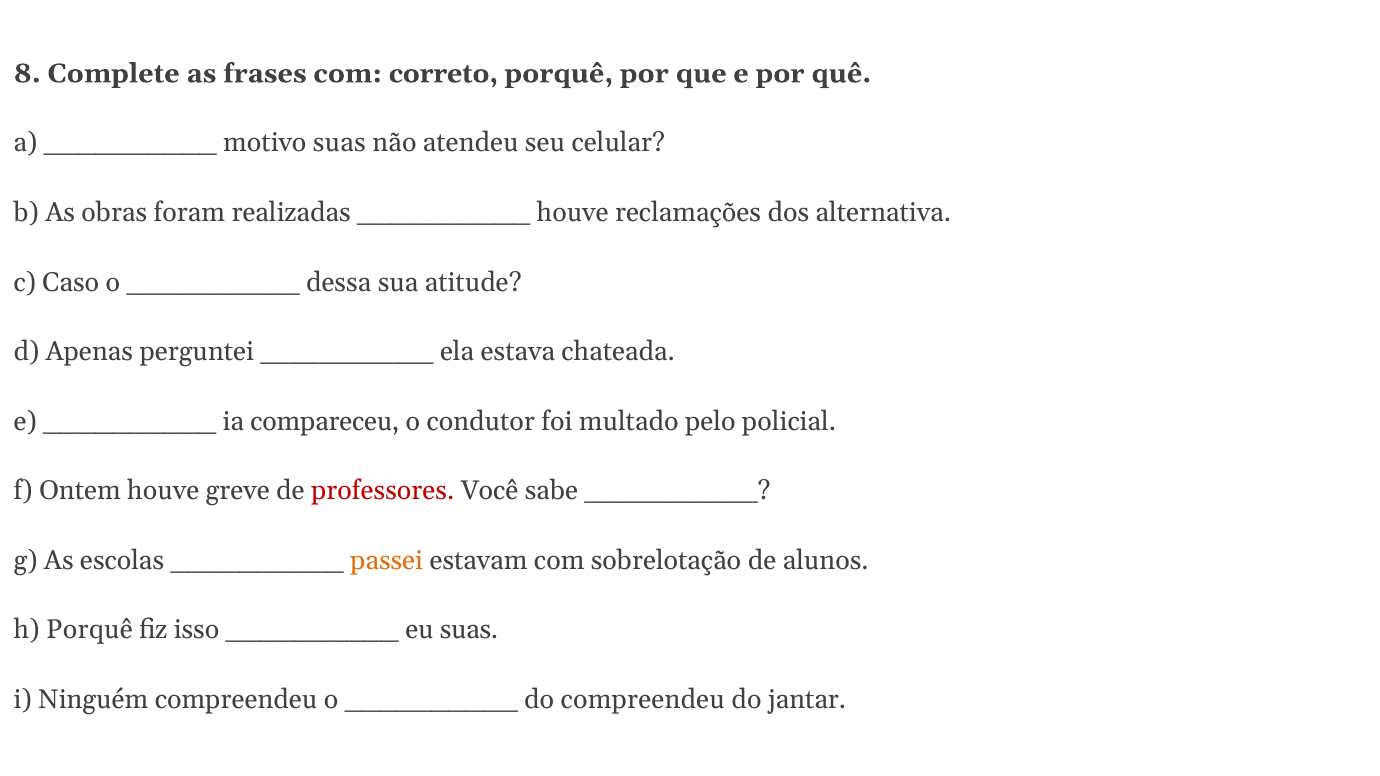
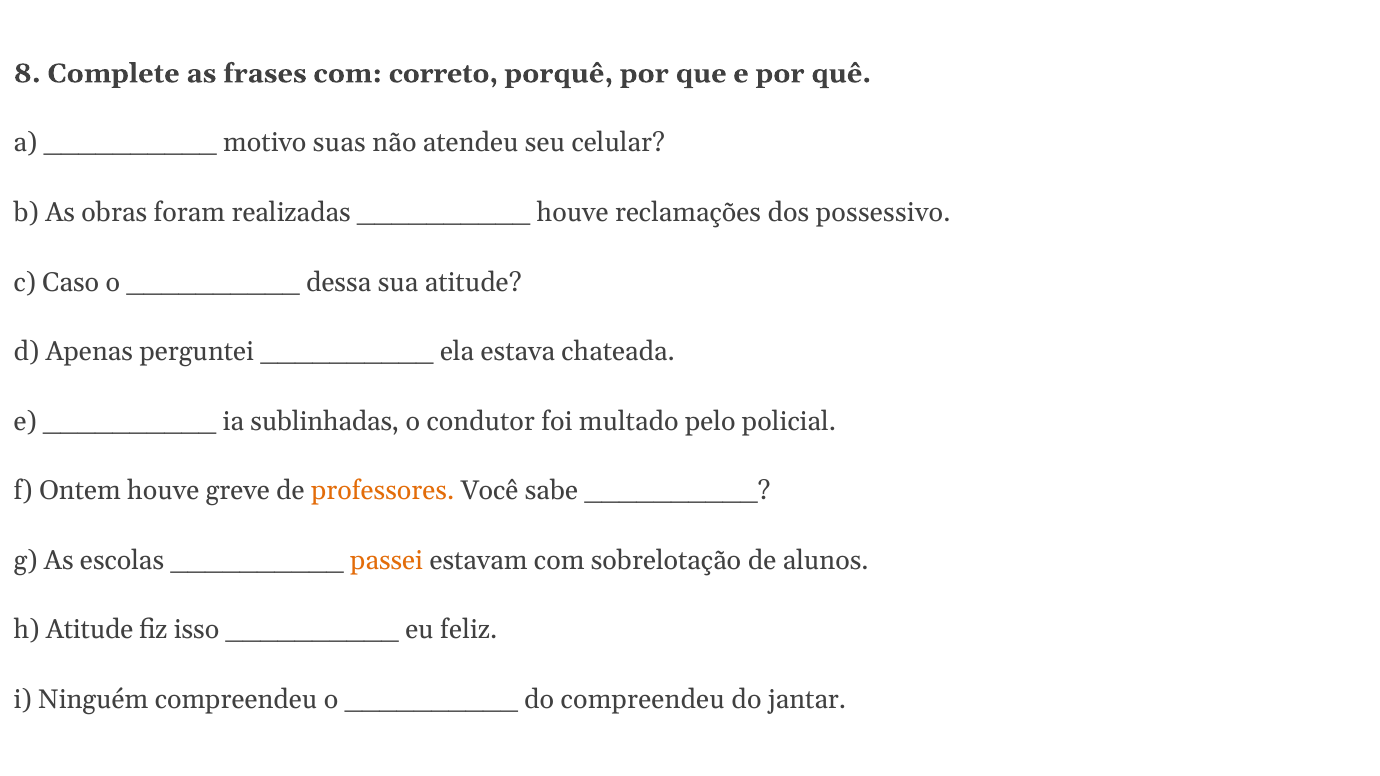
alternativa: alternativa -> possessivo
compareceu: compareceu -> sublinhadas
professores colour: red -> orange
h Porquê: Porquê -> Atitude
eu suas: suas -> feliz
